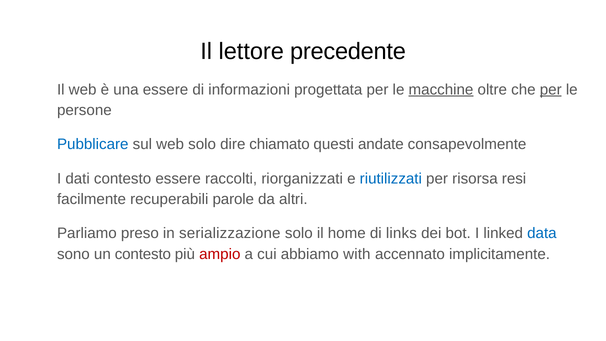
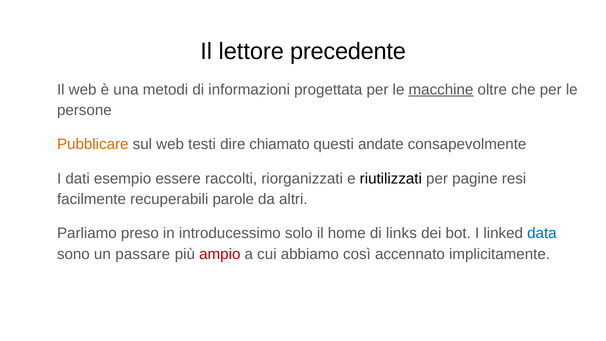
una essere: essere -> metodi
per at (551, 90) underline: present -> none
Pubblicare colour: blue -> orange
web solo: solo -> testi
dati contesto: contesto -> esempio
riutilizzati colour: blue -> black
risorsa: risorsa -> pagine
serializzazione: serializzazione -> introducessimo
un contesto: contesto -> passare
with: with -> così
